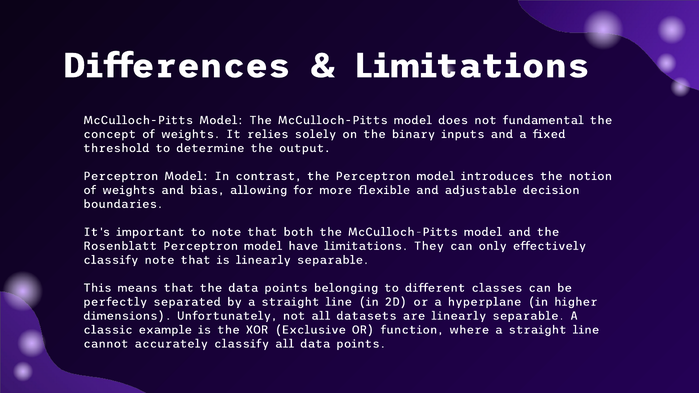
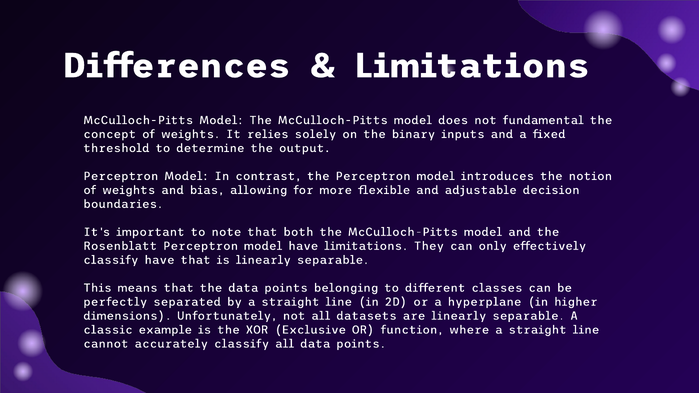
classify note: note -> have
